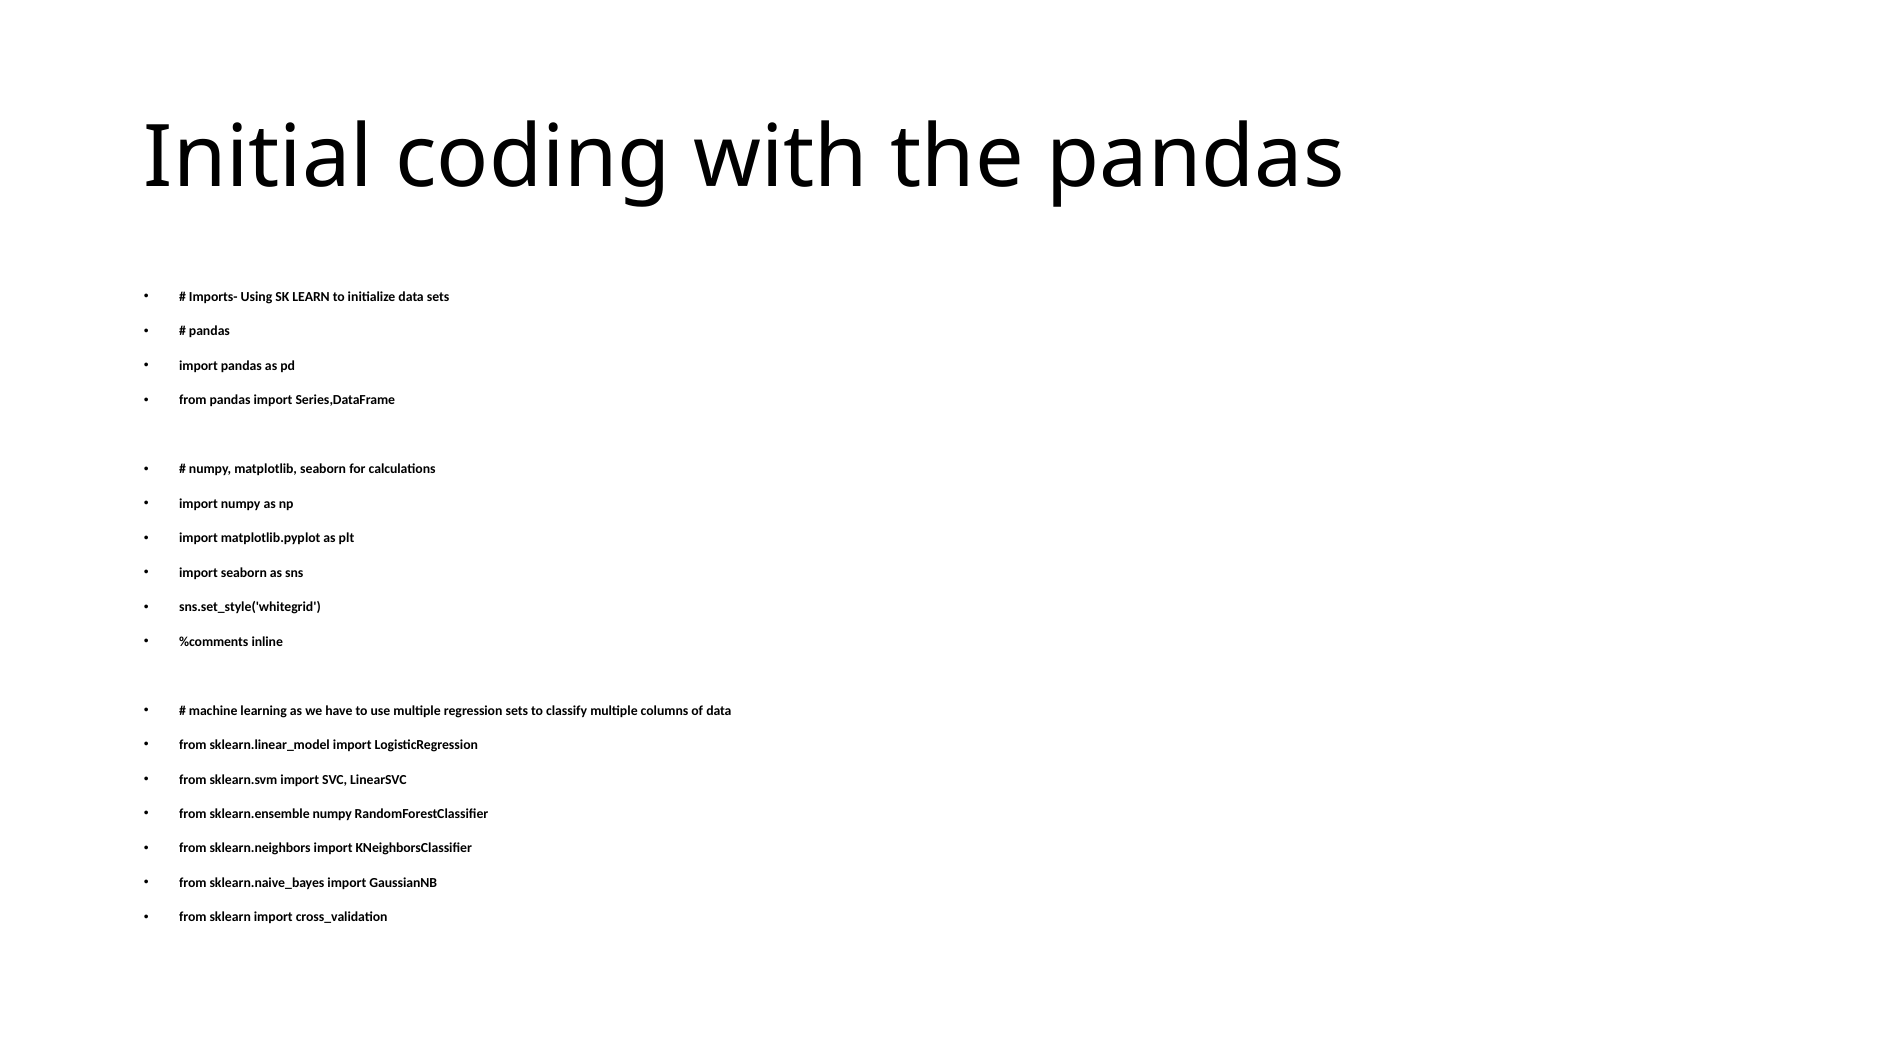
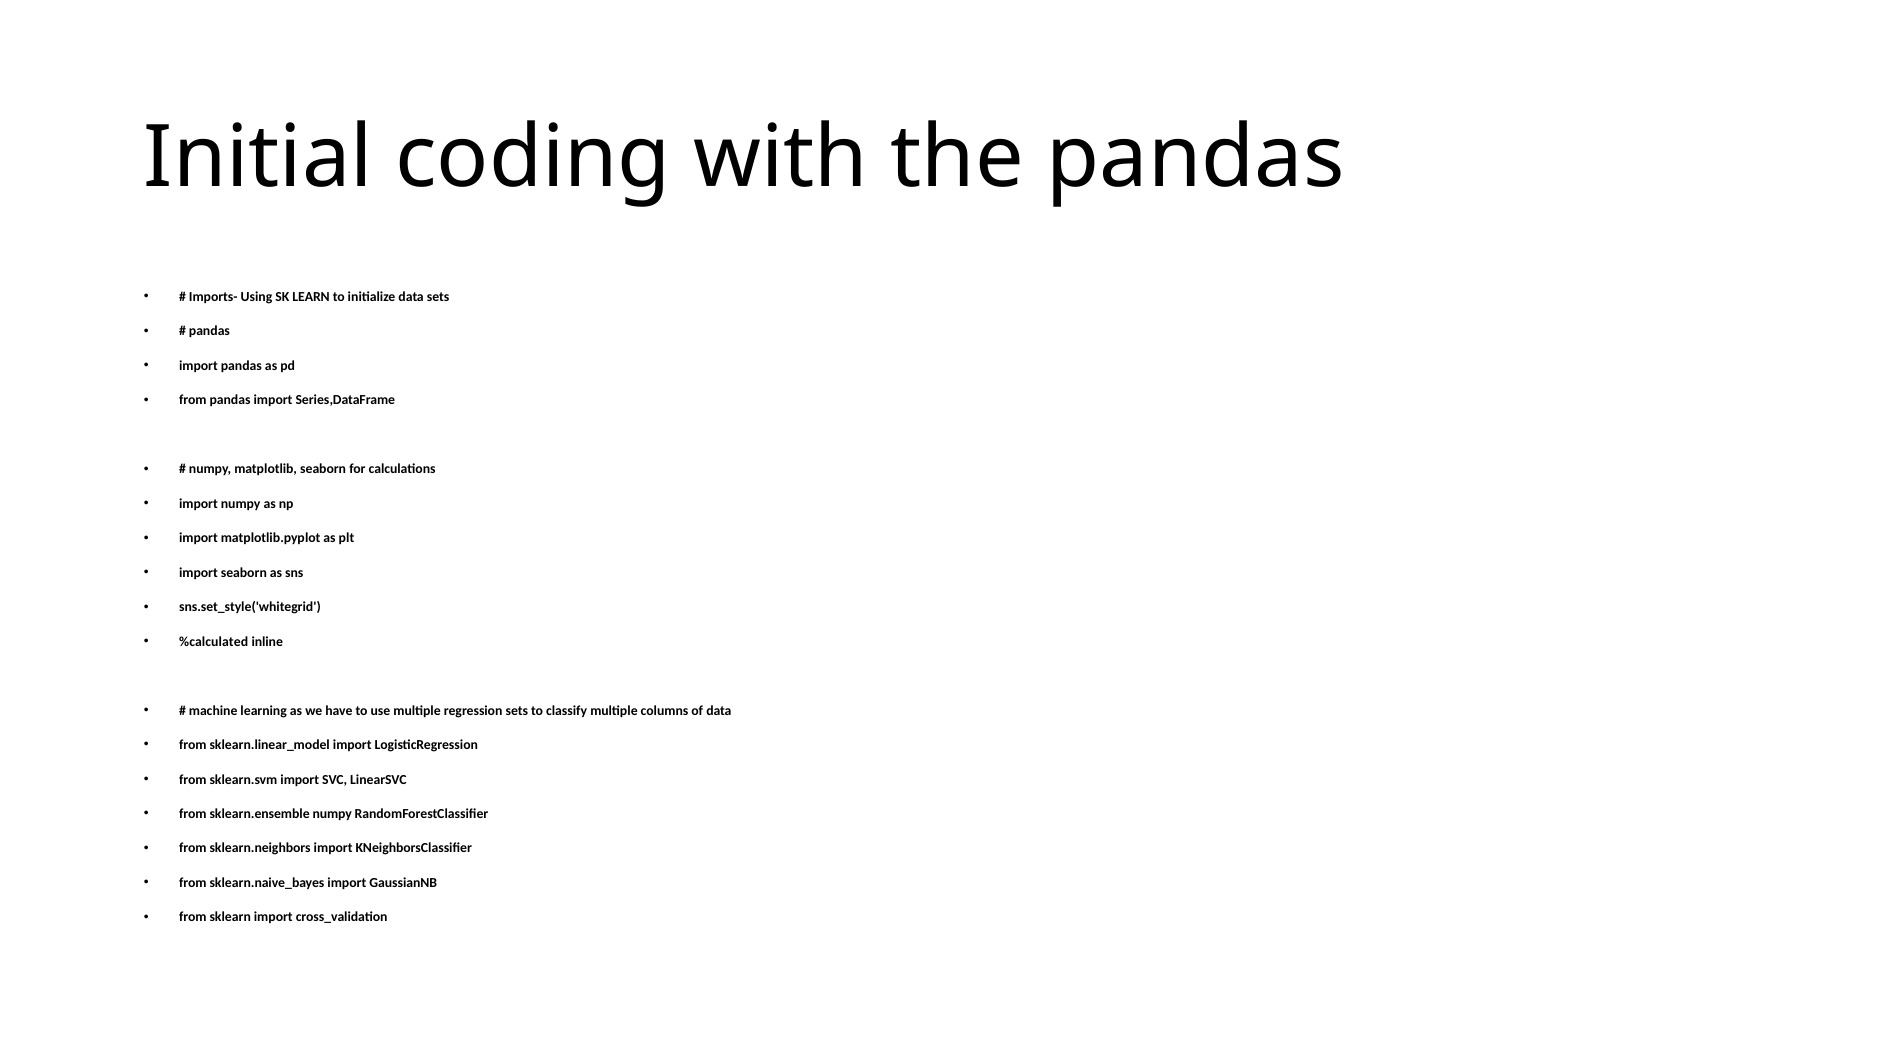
%comments: %comments -> %calculated
